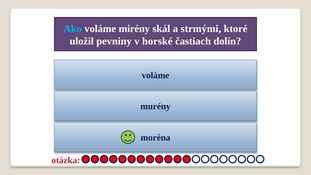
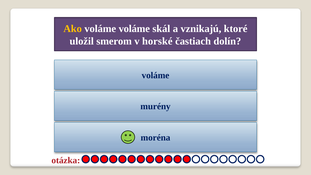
Ako colour: light blue -> yellow
voláme mirény: mirény -> voláme
strmými: strmými -> vznikajú
pevniny: pevniny -> smerom
